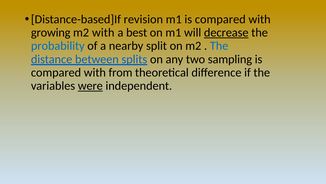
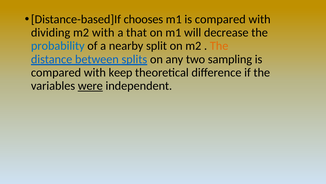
revision: revision -> chooses
growing: growing -> dividing
best: best -> that
decrease underline: present -> none
The at (219, 46) colour: blue -> orange
from: from -> keep
